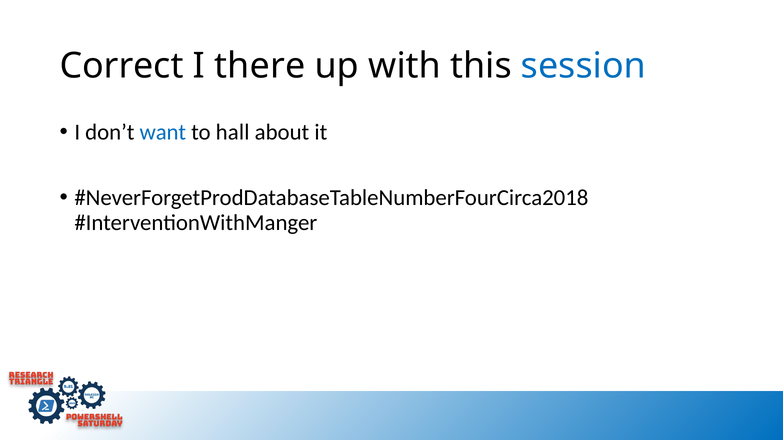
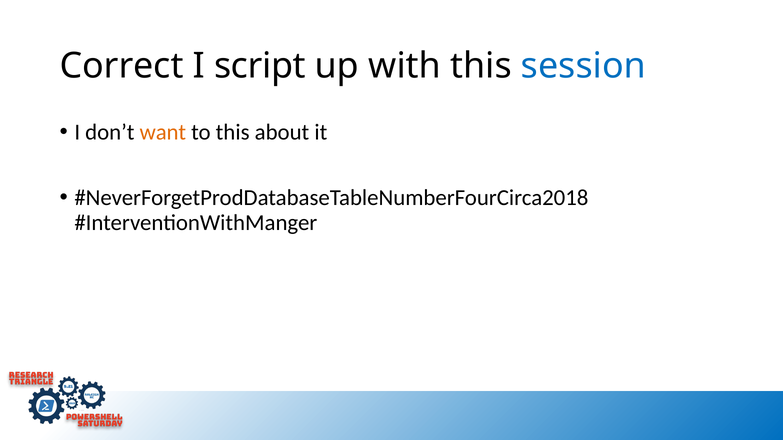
there: there -> script
want colour: blue -> orange
to hall: hall -> this
